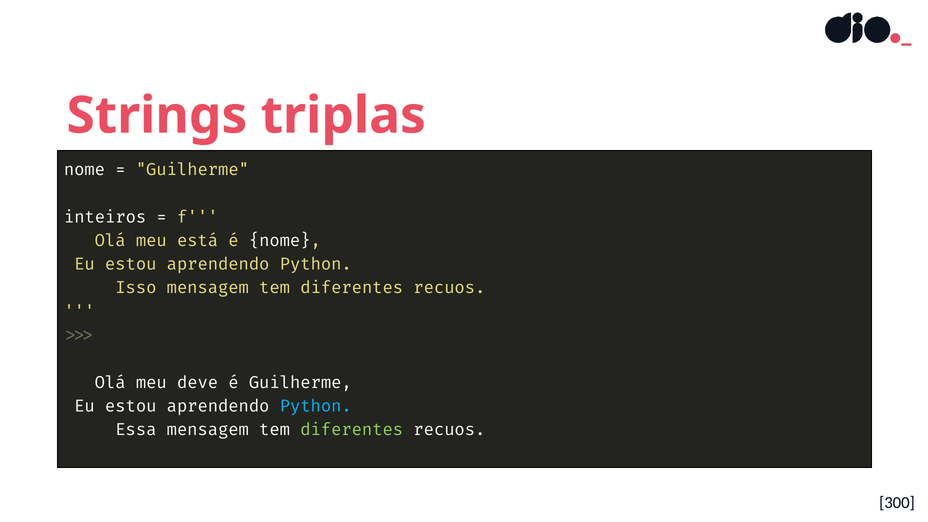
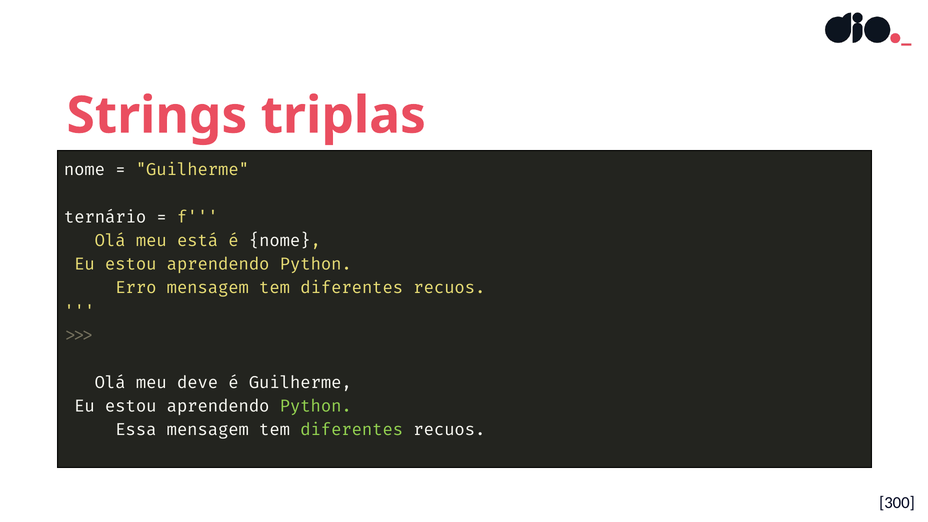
inteiros: inteiros -> ternário
Isso: Isso -> Erro
Python at (316, 406) colour: light blue -> light green
